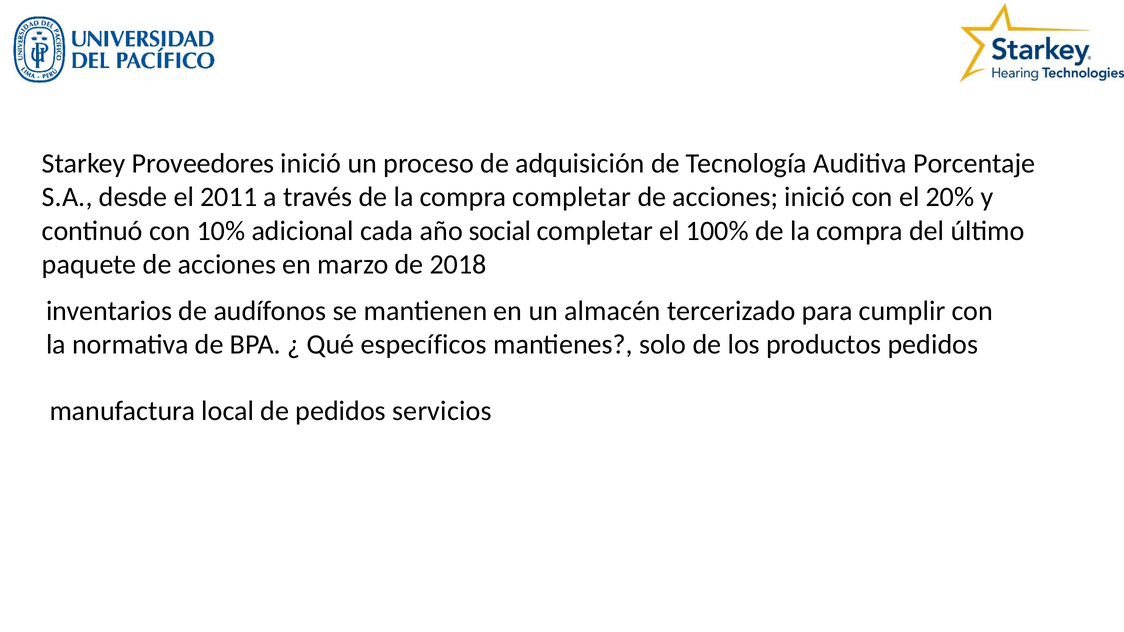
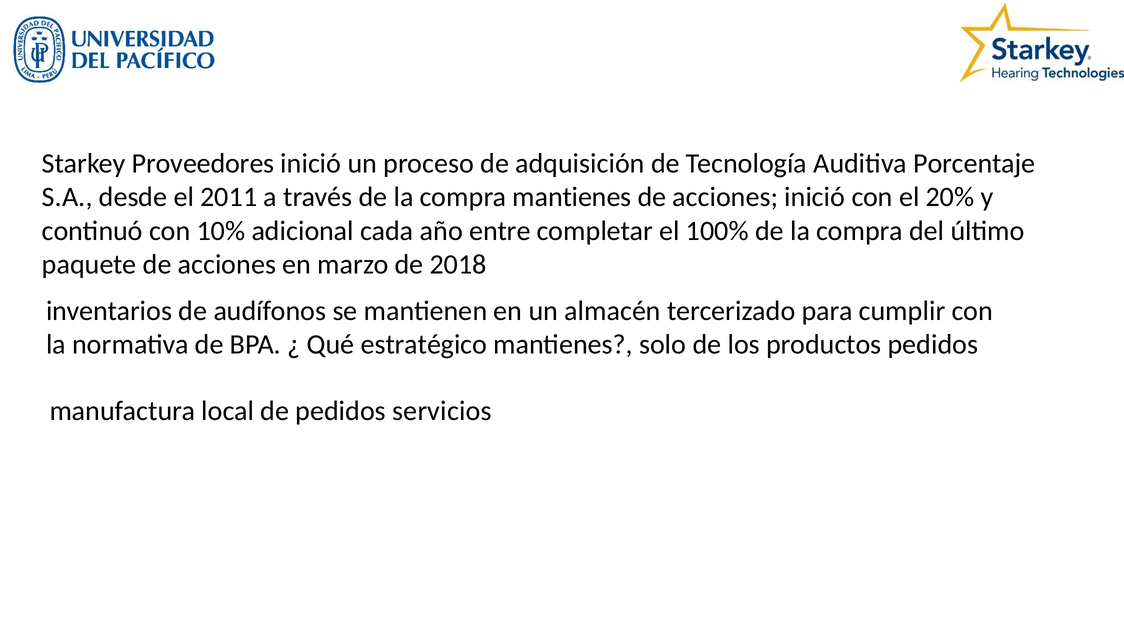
compra completar: completar -> mantienes
social: social -> entre
específicos: específicos -> estratégico
